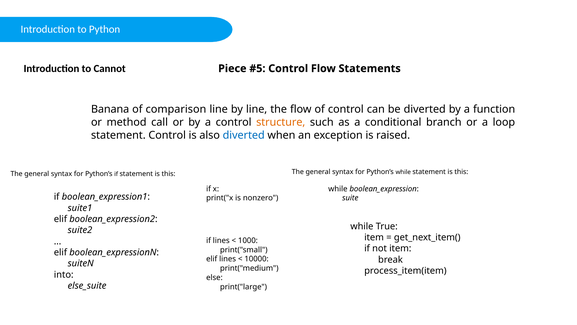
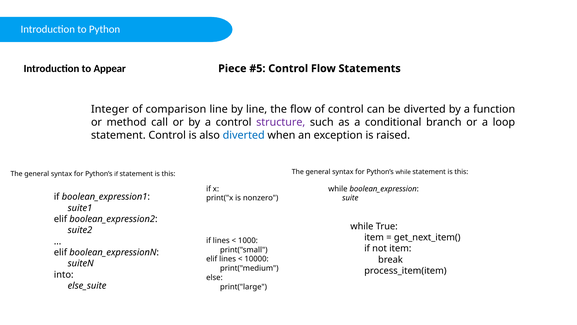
Cannot: Cannot -> Appear
Banana: Banana -> Integer
structure colour: orange -> purple
